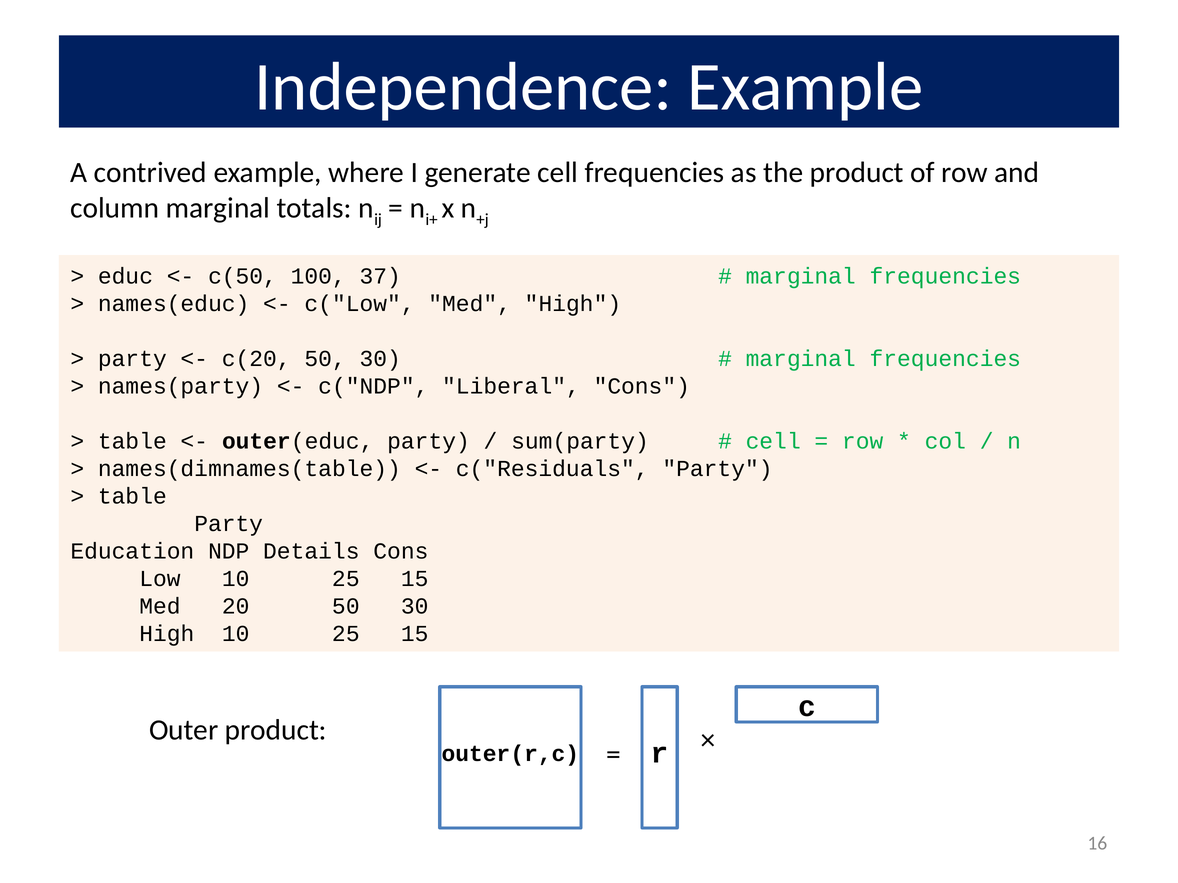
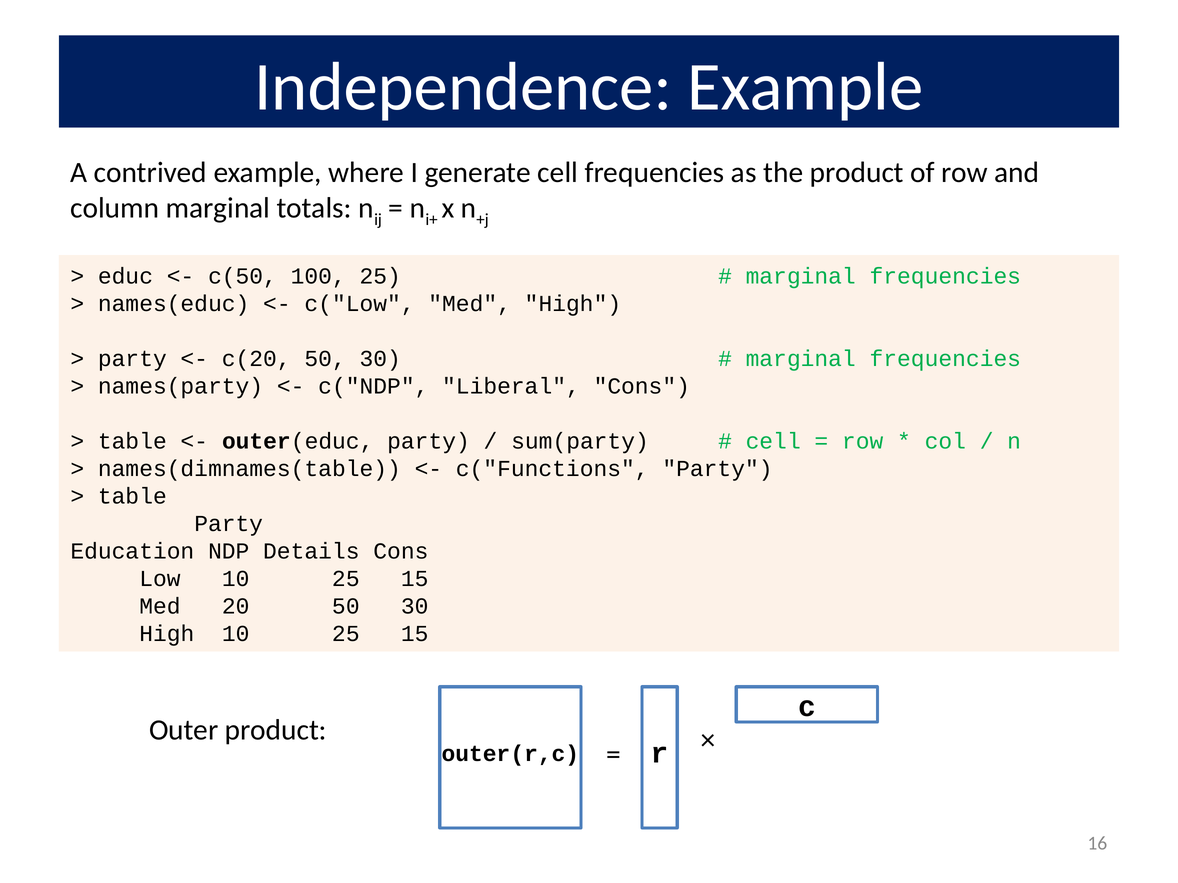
100 37: 37 -> 25
c("Residuals: c("Residuals -> c("Functions
